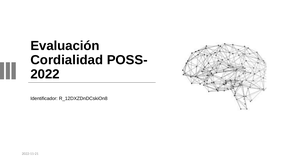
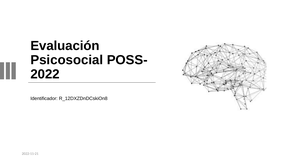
Cordialidad: Cordialidad -> Psicosocial
